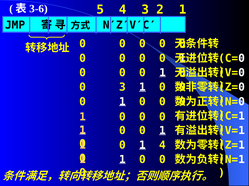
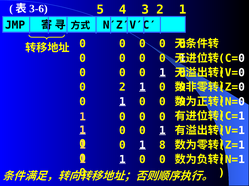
0 3: 3 -> 2
1 4: 4 -> 8
